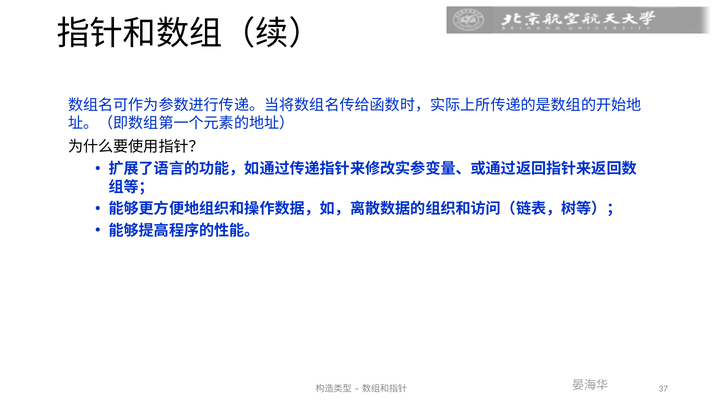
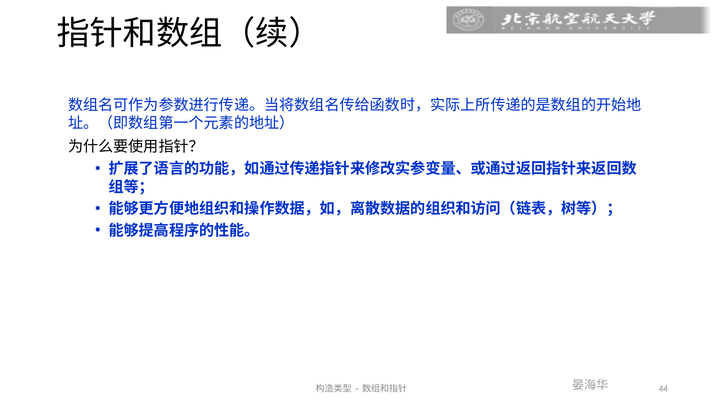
37: 37 -> 44
